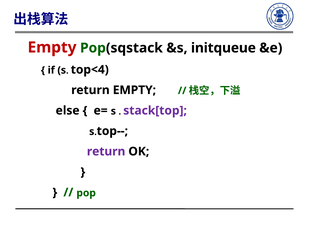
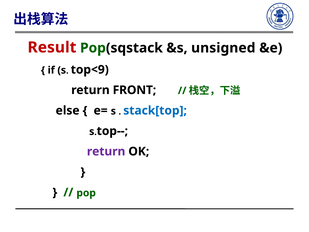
Empty at (52, 47): Empty -> Result
initqueue: initqueue -> unsigned
top<4: top<4 -> top<9
return EMPTY: EMPTY -> FRONT
stack[top colour: purple -> blue
